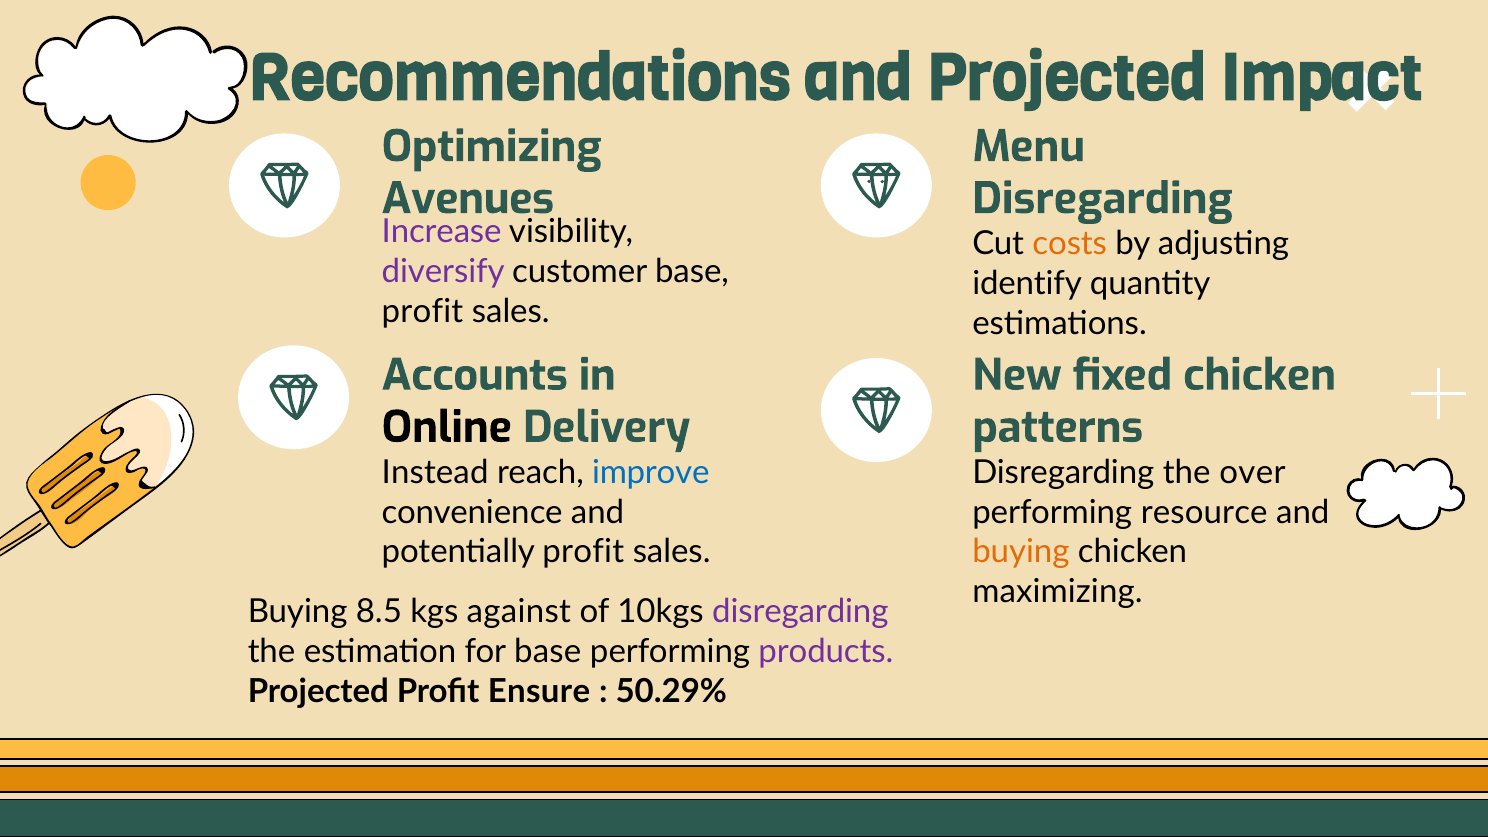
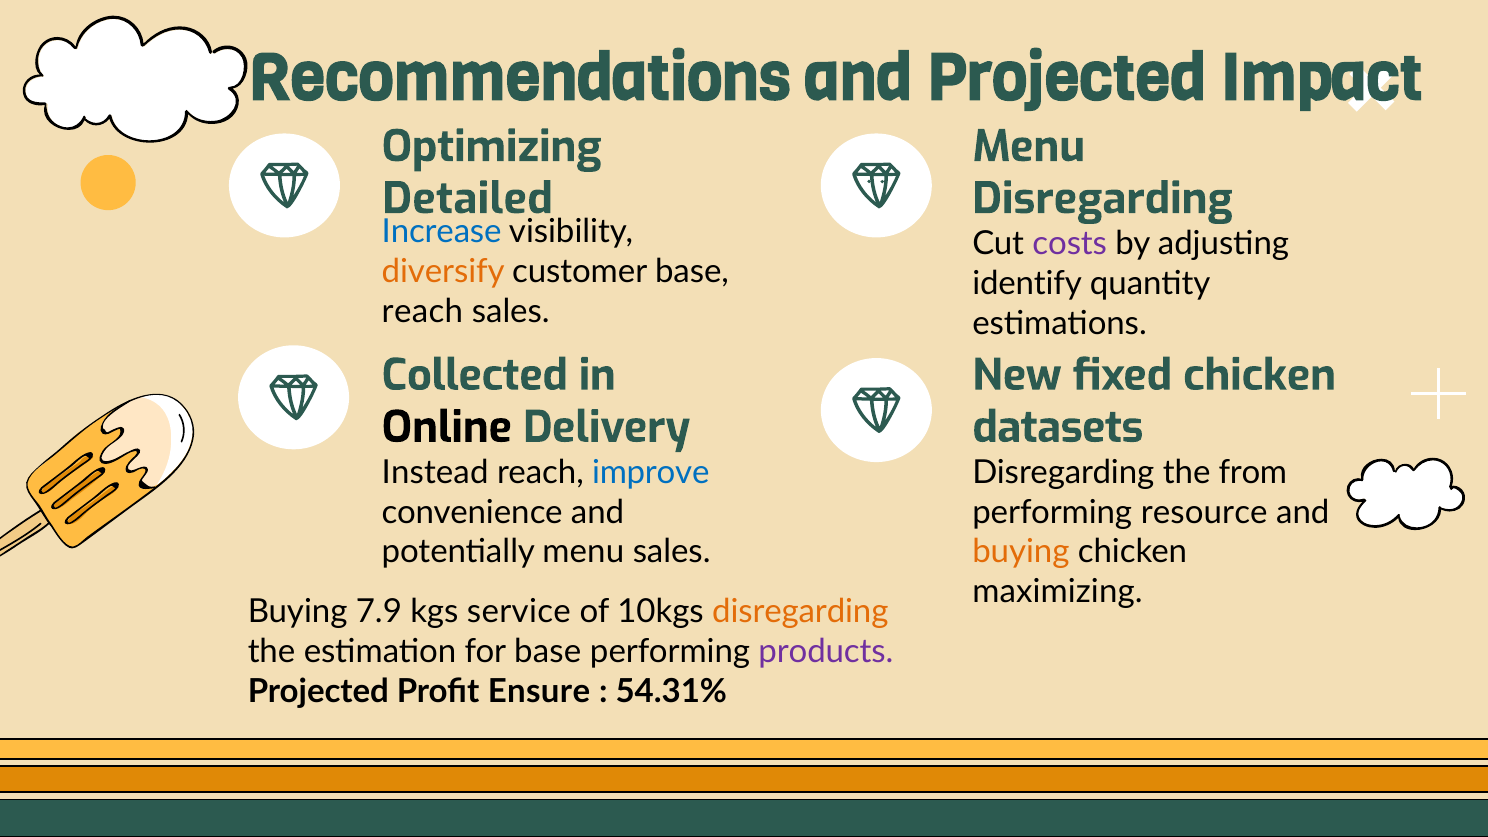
Avenues: Avenues -> Detailed
Increase colour: purple -> blue
costs colour: orange -> purple
diversify colour: purple -> orange
profit at (422, 311): profit -> reach
Accounts: Accounts -> Collected
patterns: patterns -> datasets
over: over -> from
potentially profit: profit -> menu
8.5: 8.5 -> 7.9
against: against -> service
disregarding at (800, 612) colour: purple -> orange
50.29%: 50.29% -> 54.31%
